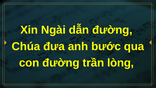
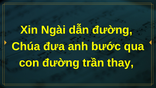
lòng: lòng -> thay
